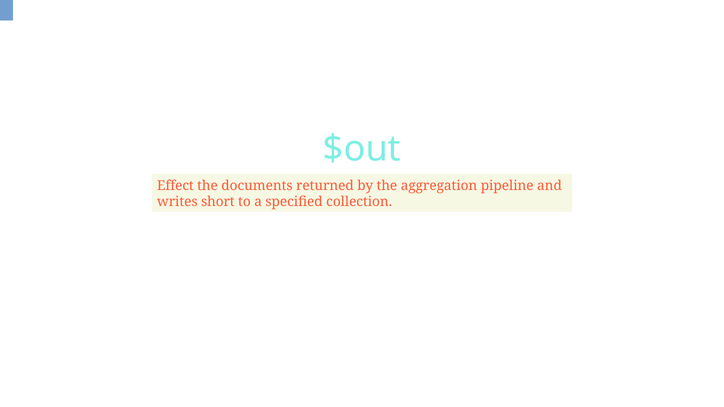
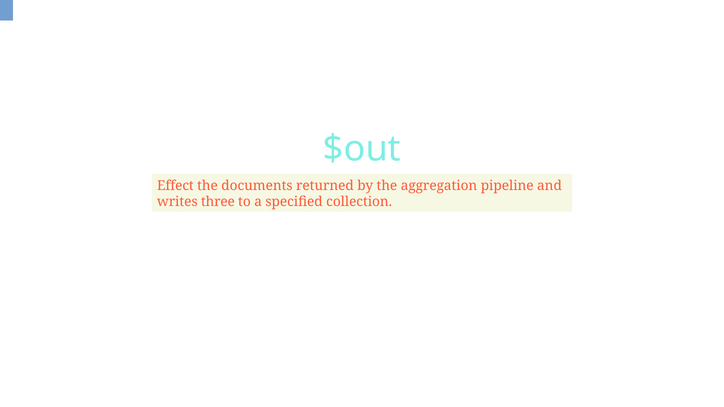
short: short -> three
